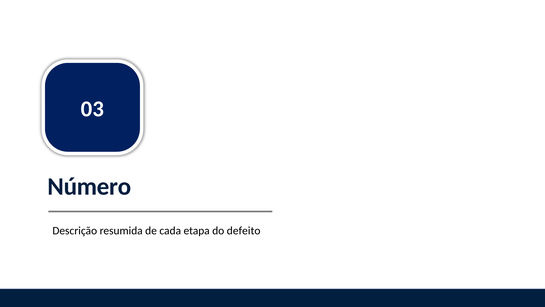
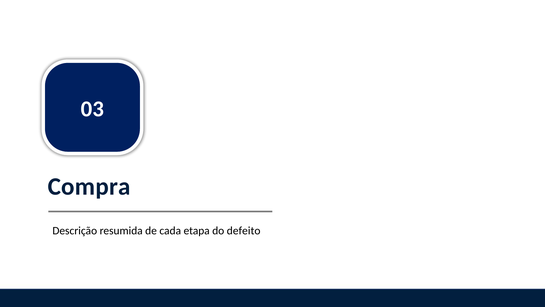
Número: Número -> Compra
